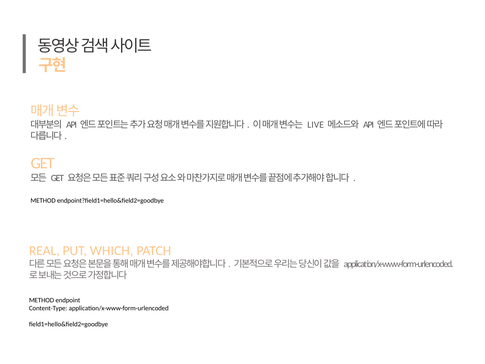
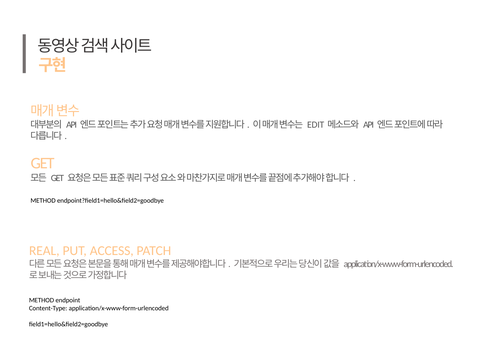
LIVE: LIVE -> EDIT
WHICH: WHICH -> ACCESS
